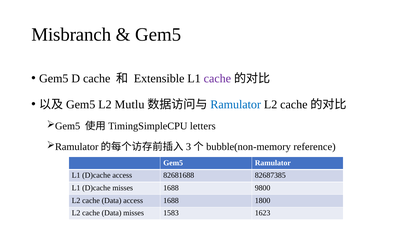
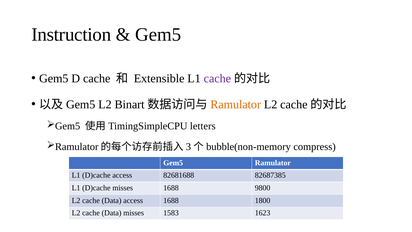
Misbranch: Misbranch -> Instruction
Mutlu: Mutlu -> Binart
Ramulator at (236, 104) colour: blue -> orange
reference: reference -> compress
